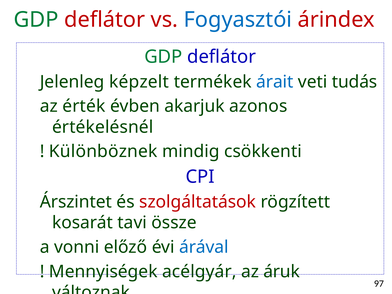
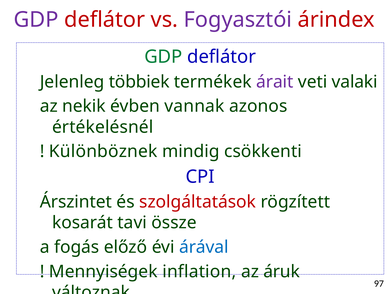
GDP at (36, 20) colour: green -> purple
Fogyasztói colour: blue -> purple
képzelt: képzelt -> többiek
árait colour: blue -> purple
tudás: tudás -> valaki
érték: érték -> nekik
akarjuk: akarjuk -> vannak
vonni: vonni -> fogás
acélgyár: acélgyár -> inflation
